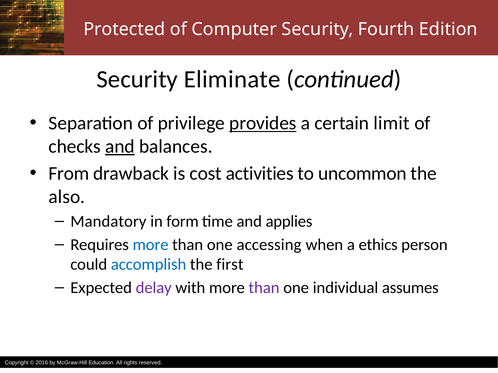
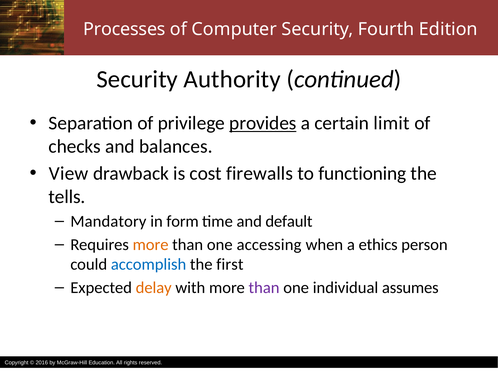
Protected: Protected -> Processes
Eliminate: Eliminate -> Authority
and at (120, 147) underline: present -> none
From: From -> View
activities: activities -> firewalls
uncommon: uncommon -> functioning
also: also -> tells
applies: applies -> default
more at (151, 245) colour: blue -> orange
delay colour: purple -> orange
